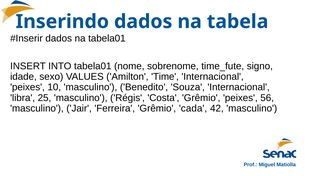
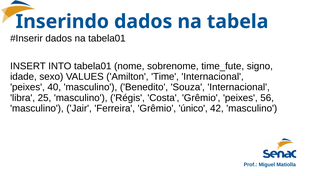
10: 10 -> 40
cada: cada -> único
